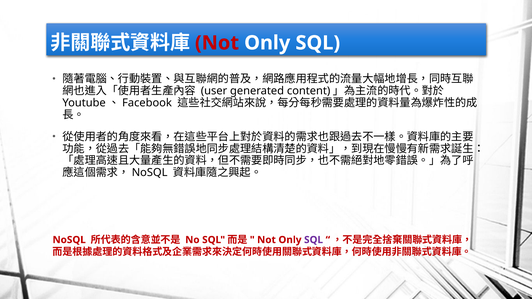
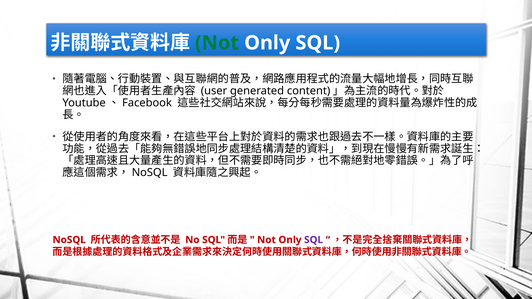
Not at (217, 43) colour: red -> green
